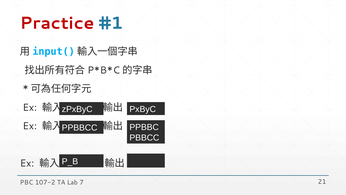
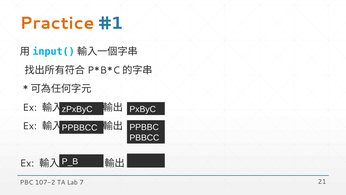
Practice colour: red -> orange
